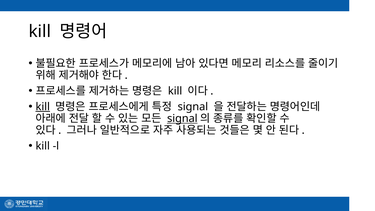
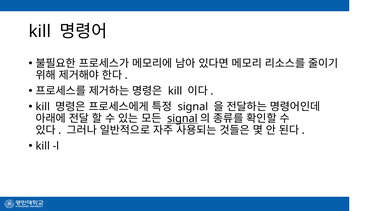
kill at (43, 107) underline: present -> none
